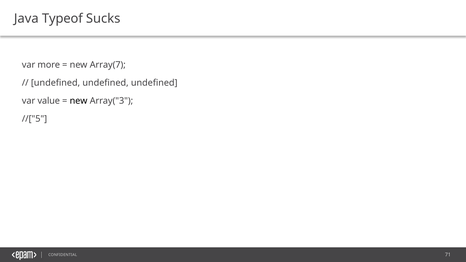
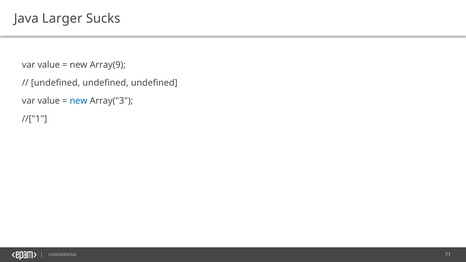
Typeof: Typeof -> Larger
more at (49, 65): more -> value
Array(7: Array(7 -> Array(9
new at (79, 101) colour: black -> blue
//["5: //["5 -> //["1
